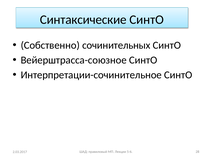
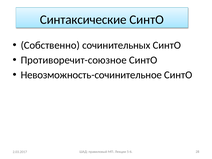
Вейерштрасса-союзное: Вейерштрасса-союзное -> Противоречит-союзное
Интерпретации-сочинительное: Интерпретации-сочинительное -> Невозможность-сочинительное
